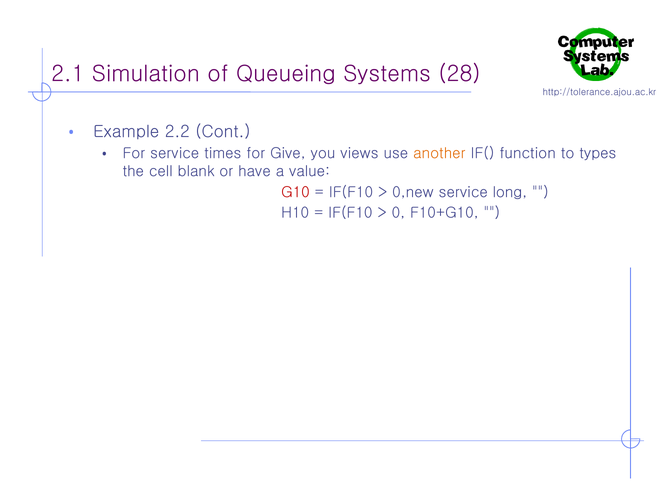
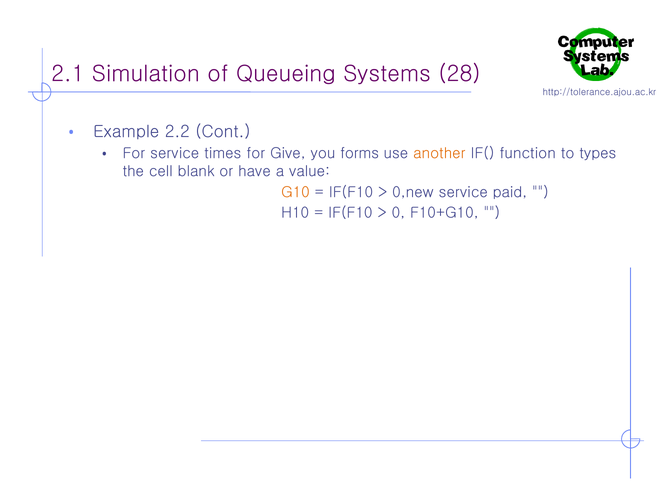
views: views -> forms
G10 colour: red -> orange
long: long -> paid
